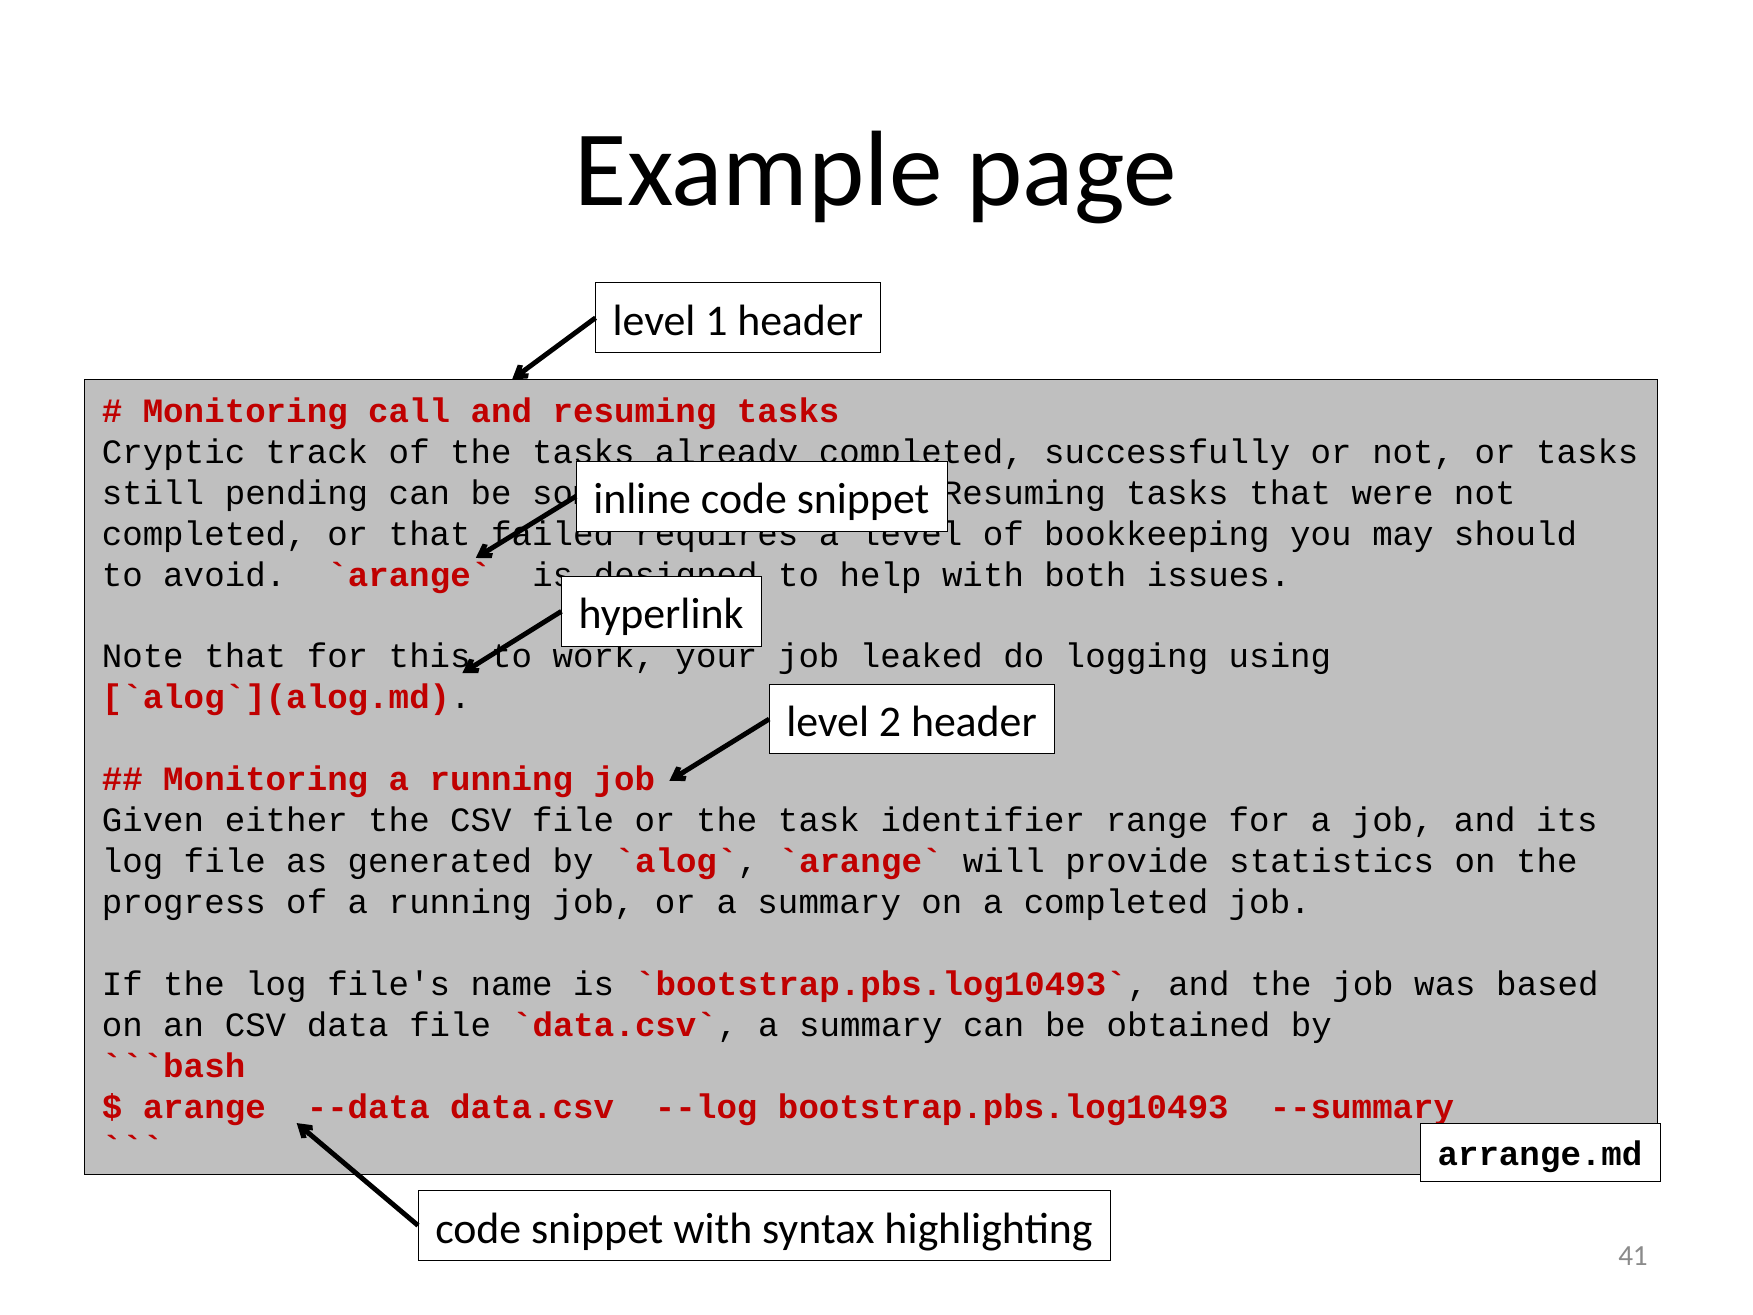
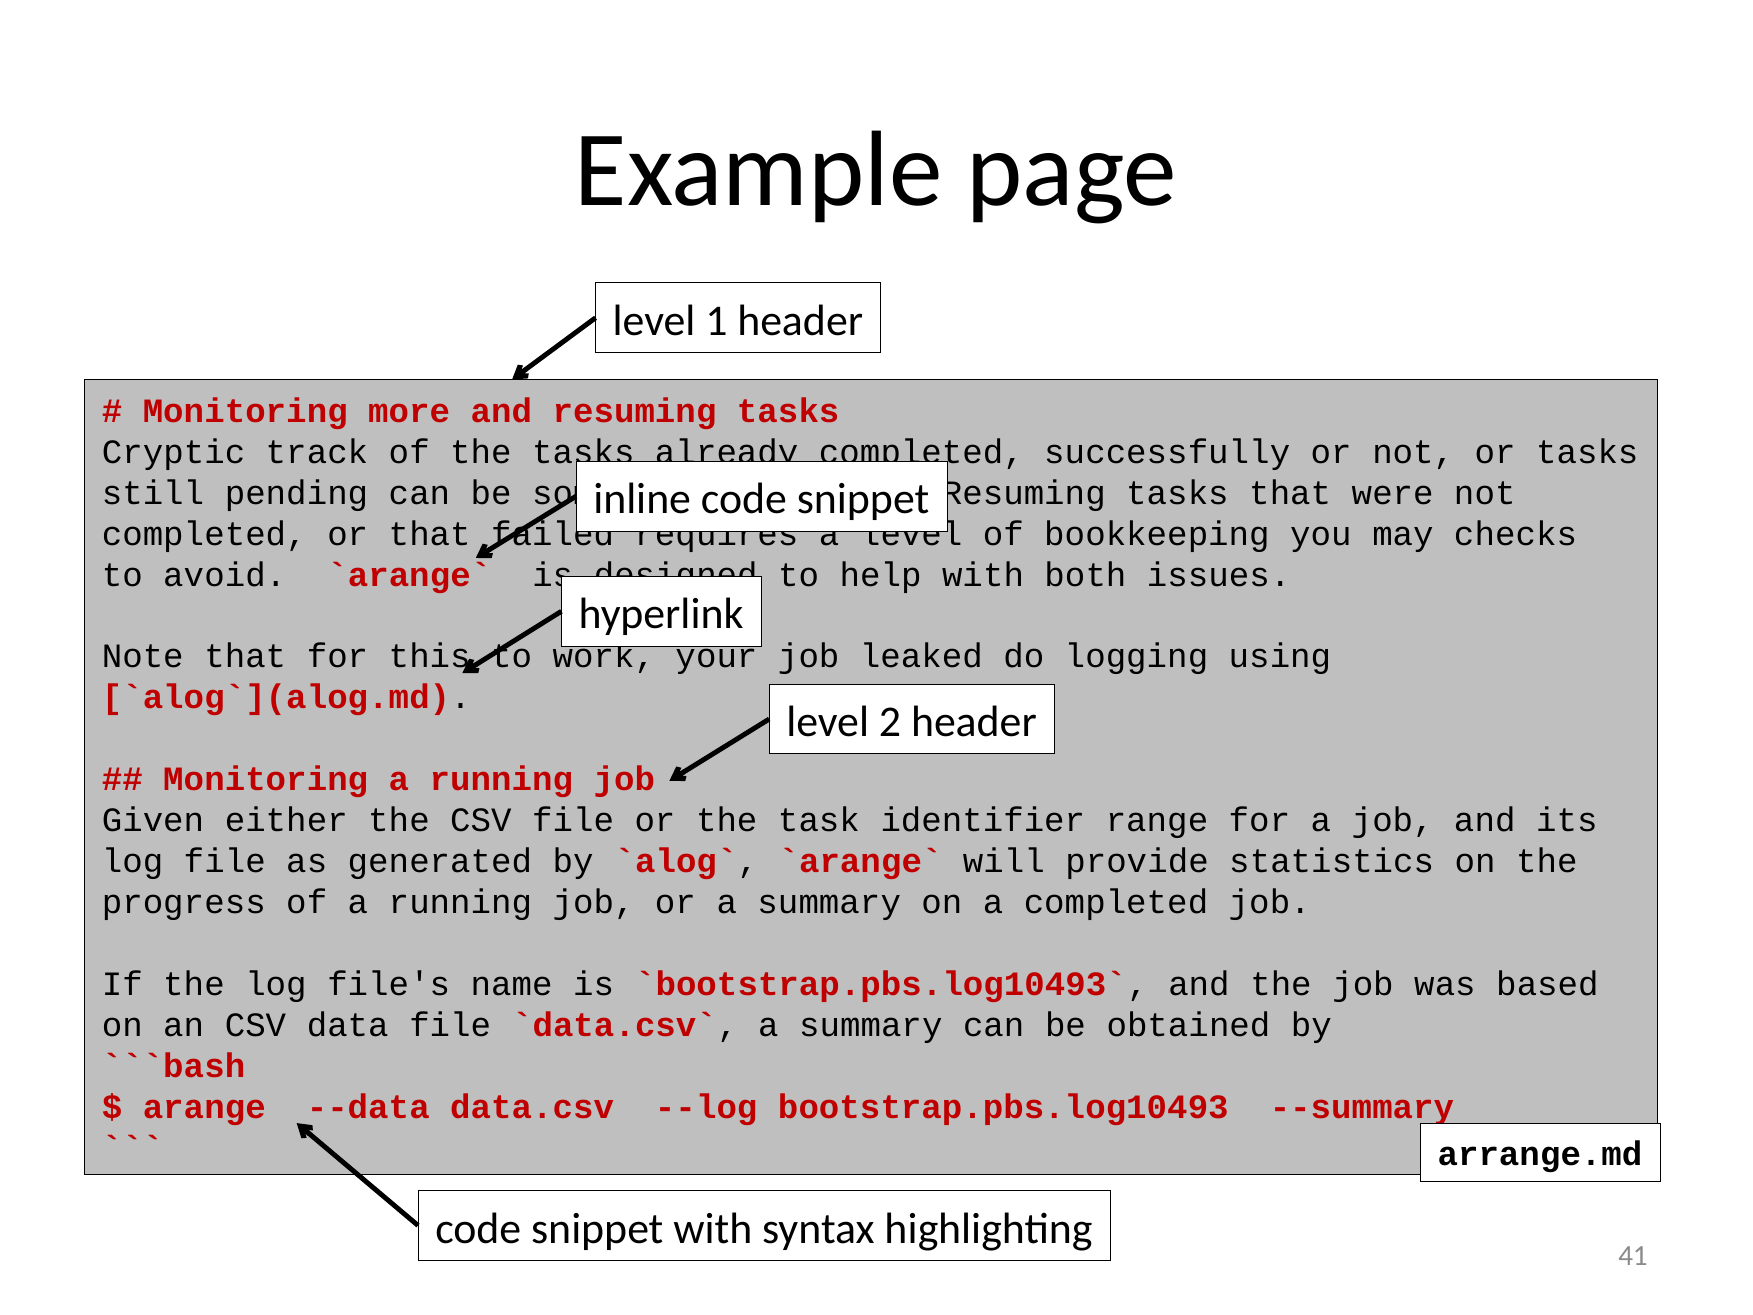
call: call -> more
should: should -> checks
